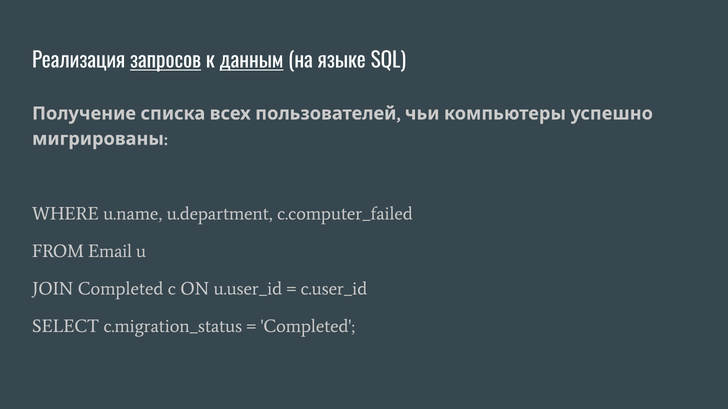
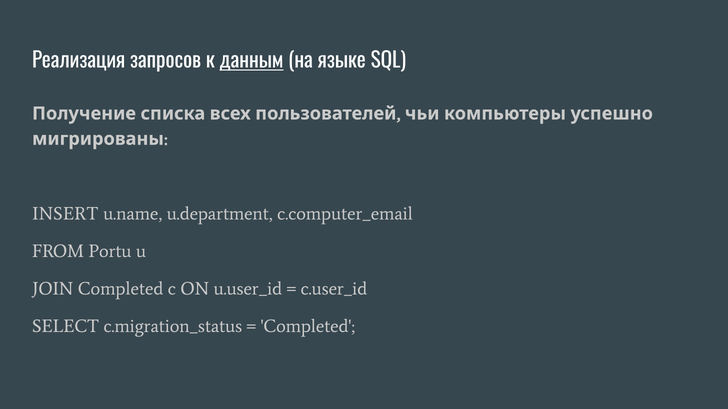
запросов underline: present -> none
WHERE: WHERE -> INSERT
c.computer_failed: c.computer_failed -> c.computer_email
Email: Email -> Portu
